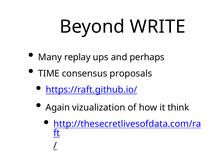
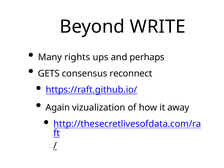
replay: replay -> rights
TIME: TIME -> GETS
proposals: proposals -> reconnect
think: think -> away
